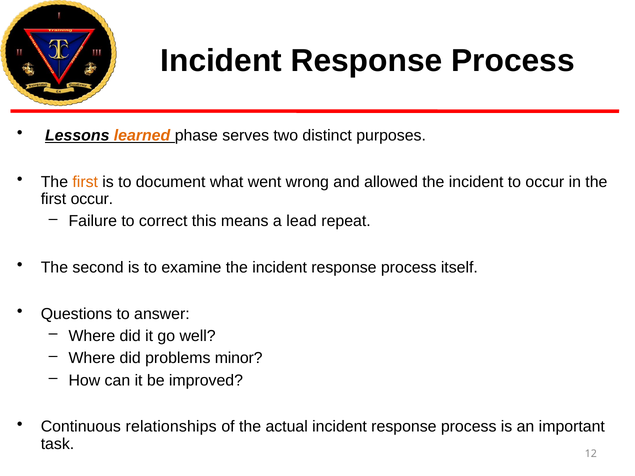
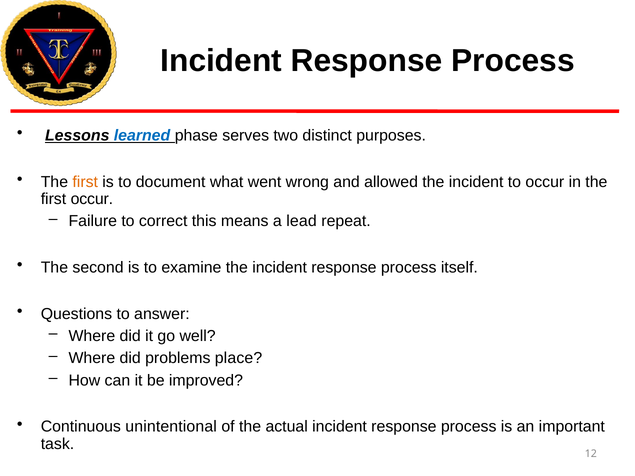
learned colour: orange -> blue
minor: minor -> place
relationships: relationships -> unintentional
